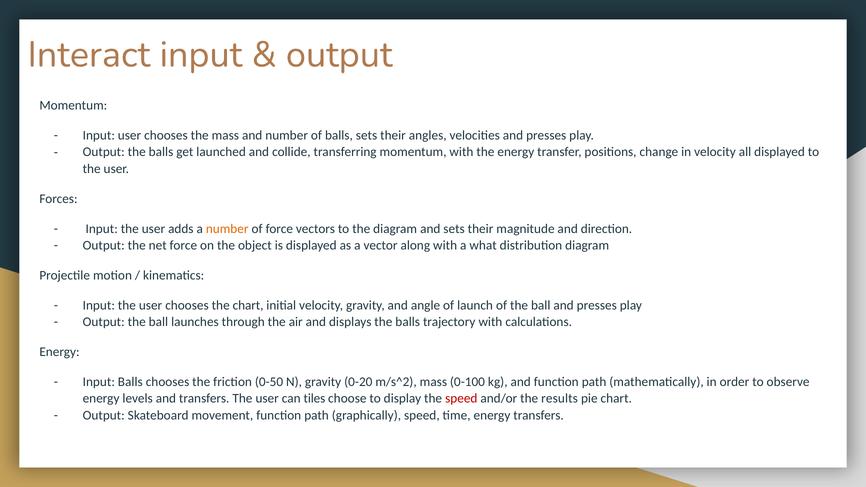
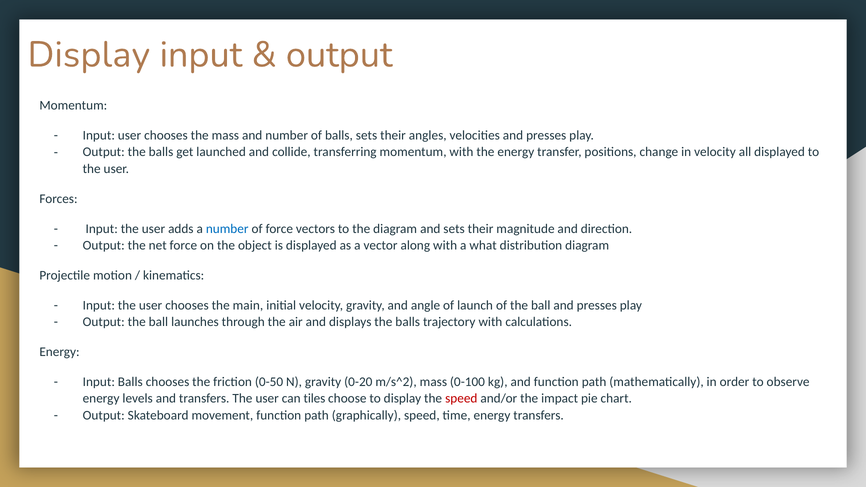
Interact at (89, 55): Interact -> Display
number at (227, 229) colour: orange -> blue
the chart: chart -> main
results: results -> impact
